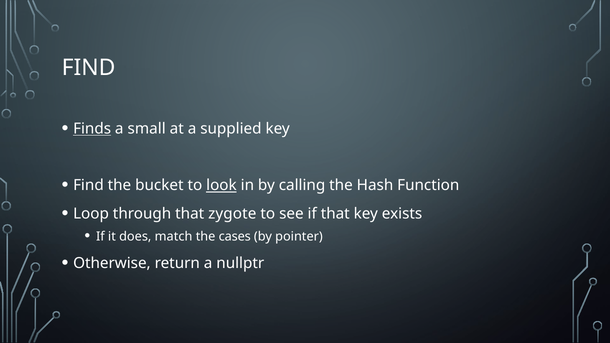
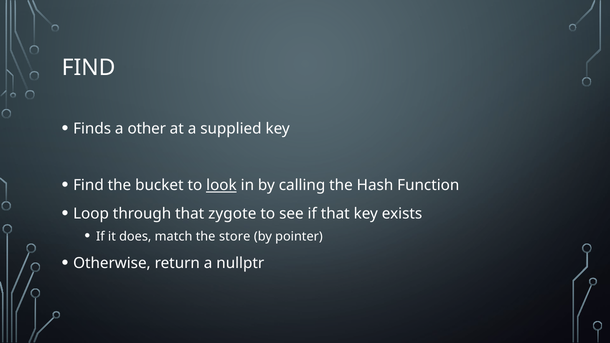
Finds underline: present -> none
small: small -> other
cases: cases -> store
